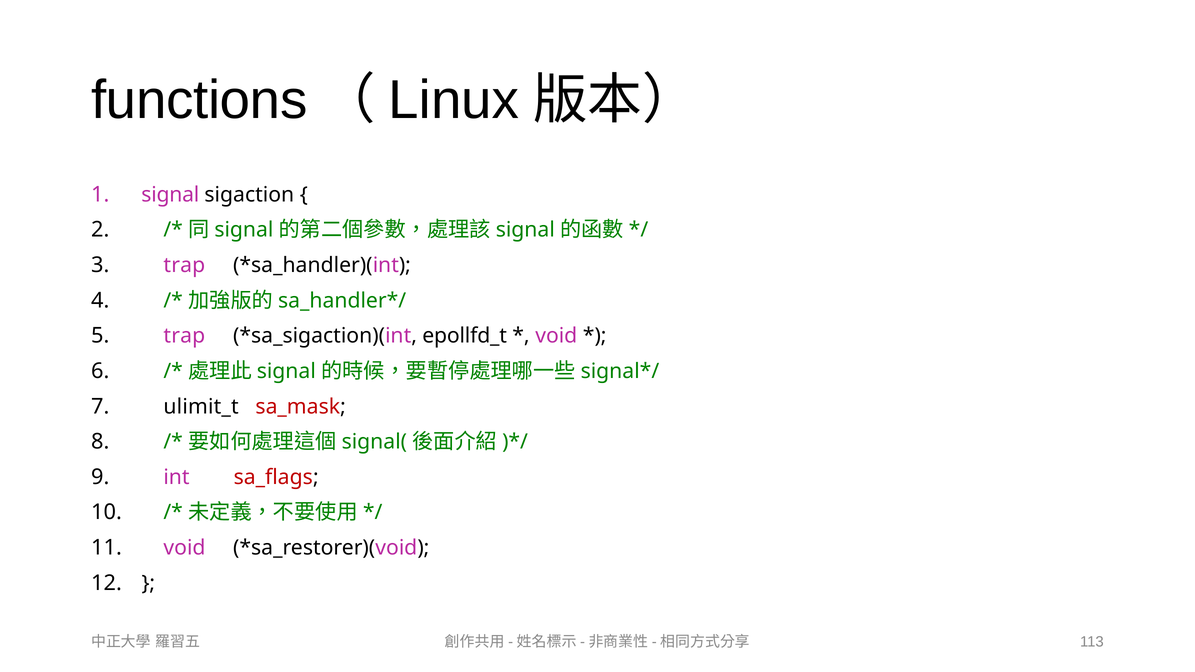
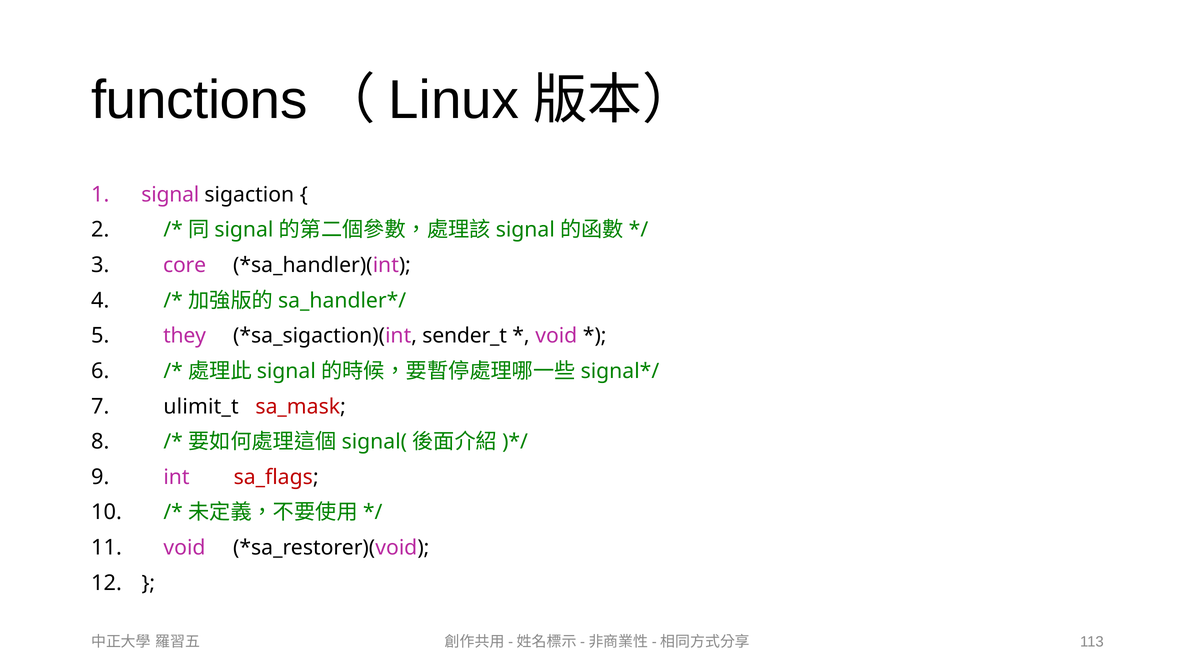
trap at (184, 265): trap -> core
trap at (184, 336): trap -> they
epollfd_t: epollfd_t -> sender_t
